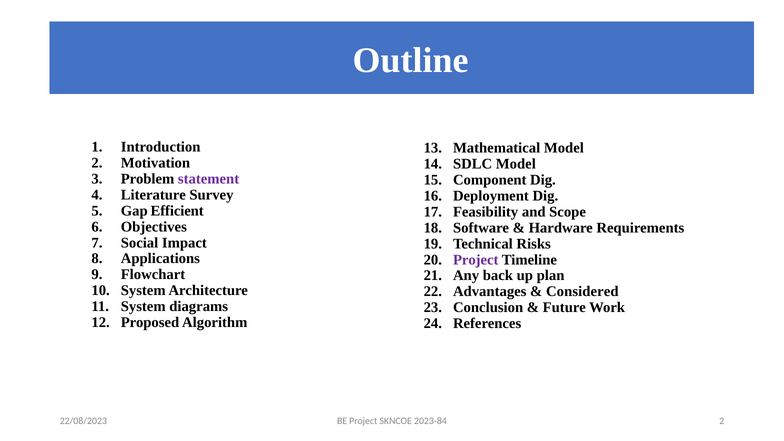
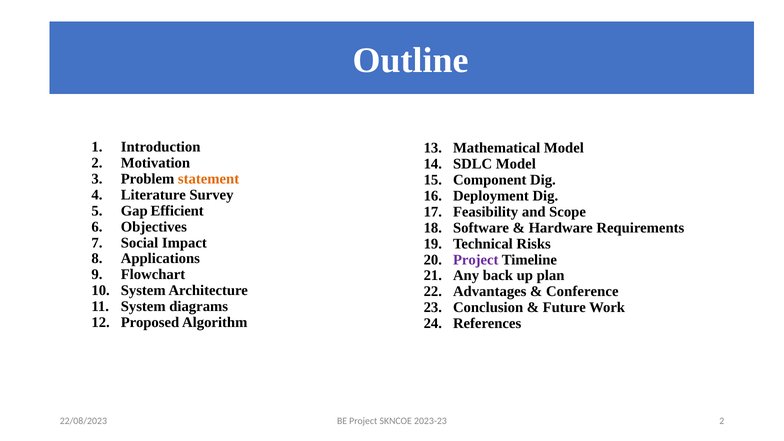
statement colour: purple -> orange
Considered: Considered -> Conference
2023-84: 2023-84 -> 2023-23
